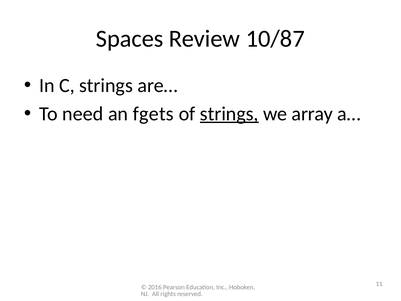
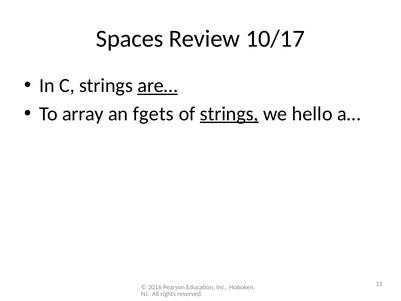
10/87: 10/87 -> 10/17
are… underline: none -> present
need: need -> array
array: array -> hello
